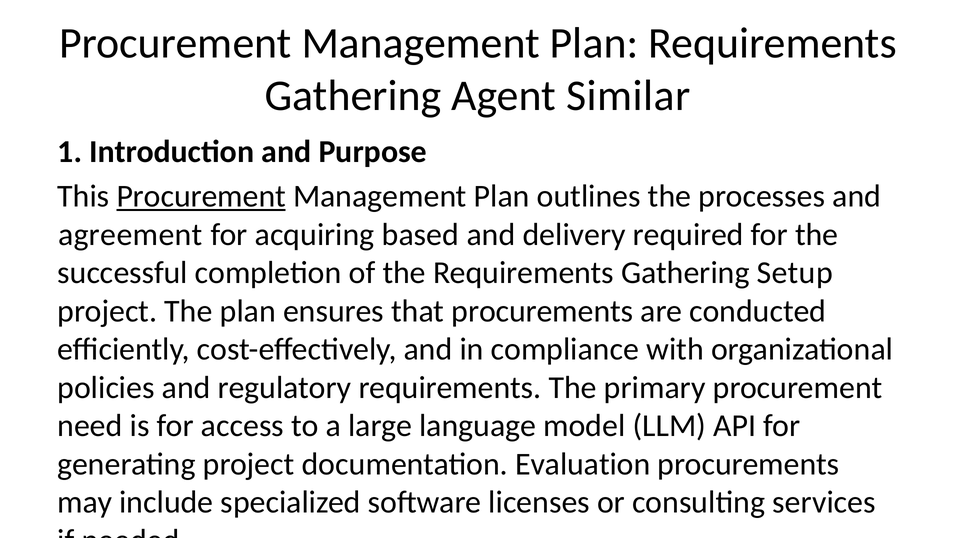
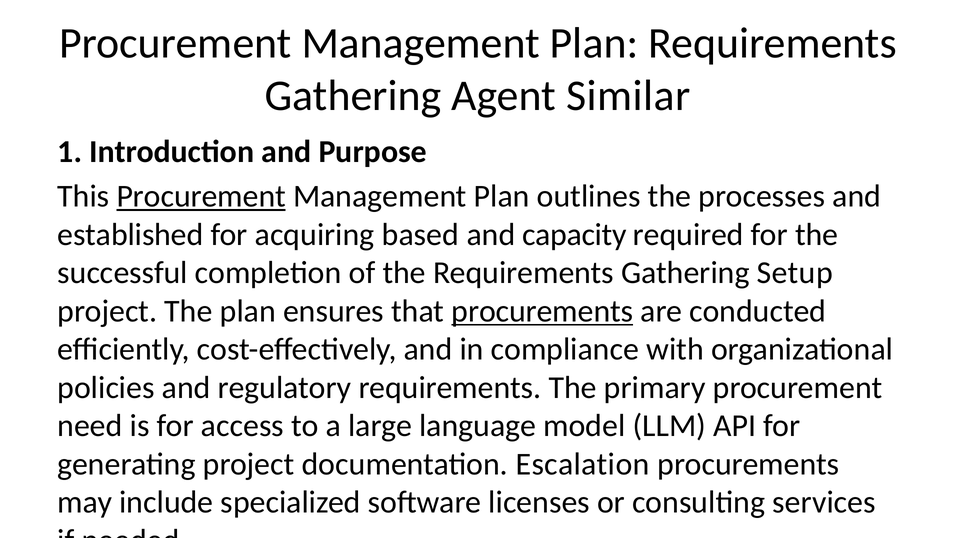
agreement at (130, 235): agreement -> established
and delivery: delivery -> capacity
procurements at (542, 311) underline: none -> present
documentation Evaluation: Evaluation -> Escalation
